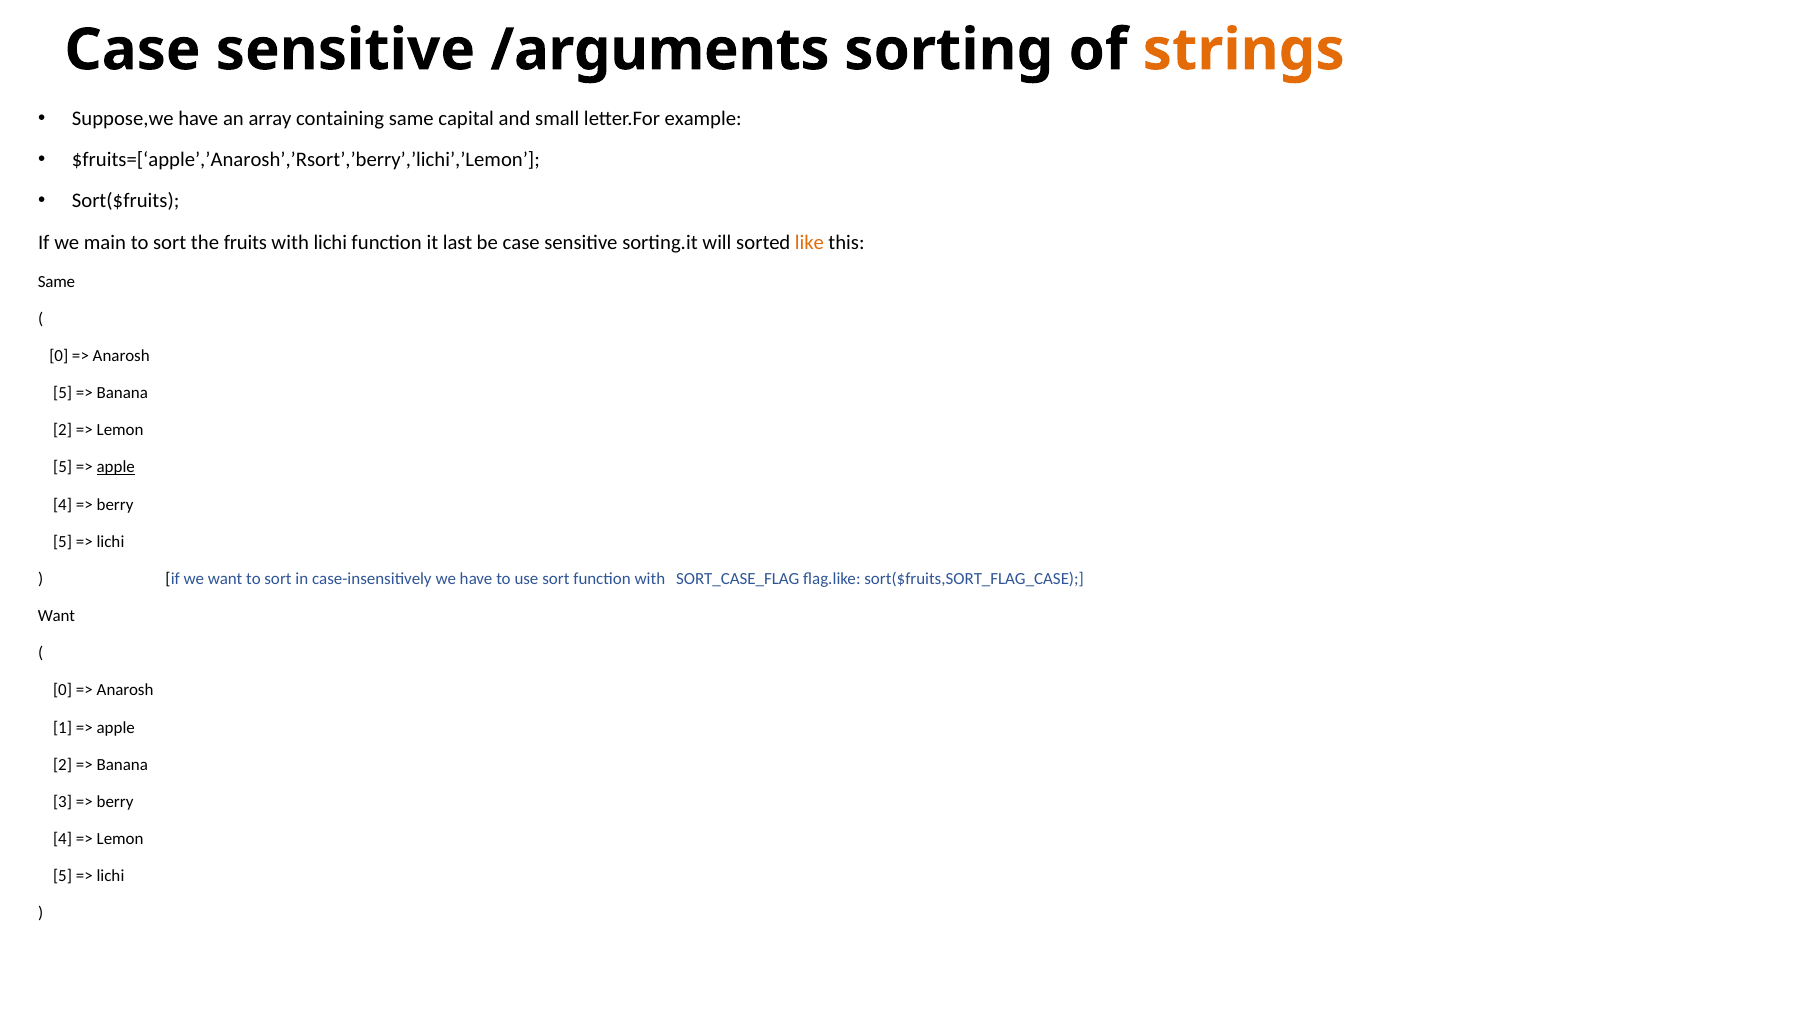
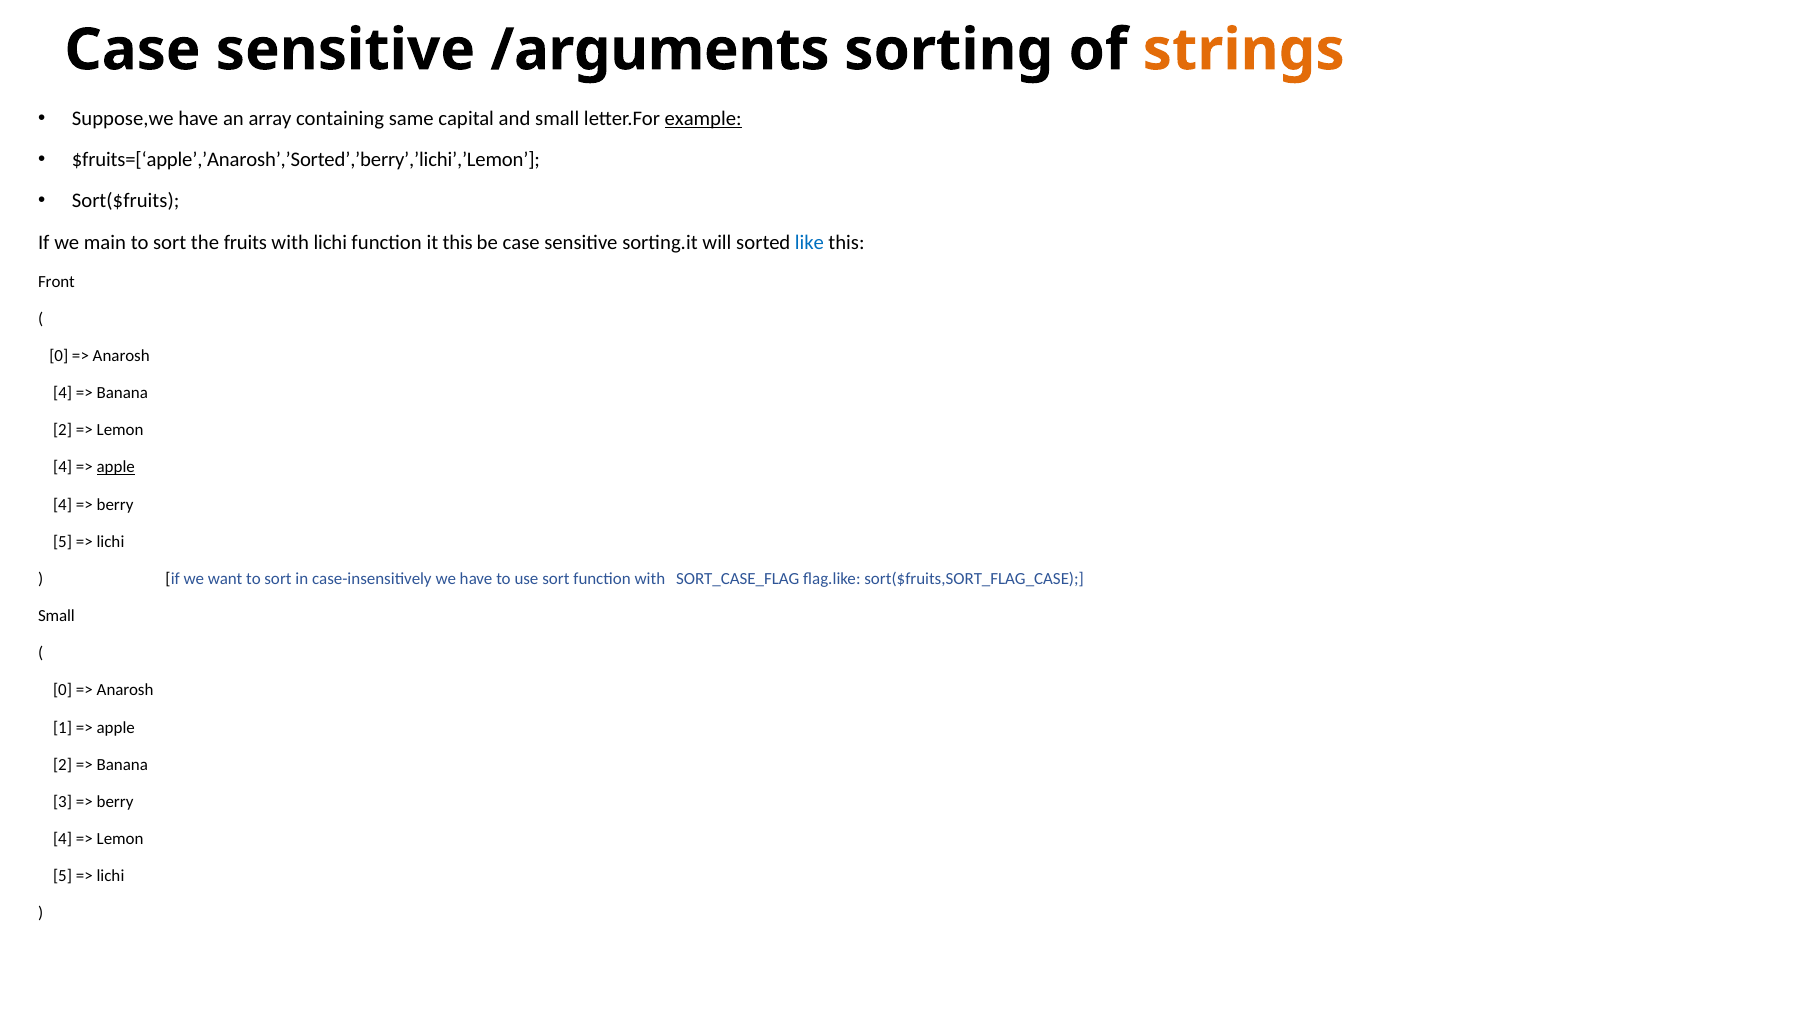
example underline: none -> present
$fruits=[‘apple’,’Anarosh’,’Rsort’,’berry’,’lichi’,’Lemon: $fruits=[‘apple’,’Anarosh’,’Rsort’,’berry’,’lichi’,’Lemon -> $fruits=[‘apple’,’Anarosh’,’Sorted’,’berry’,’lichi’,’Lemon
it last: last -> this
like colour: orange -> blue
Same at (56, 282): Same -> Front
5 at (63, 393): 5 -> 4
5 at (63, 468): 5 -> 4
Want at (56, 616): Want -> Small
